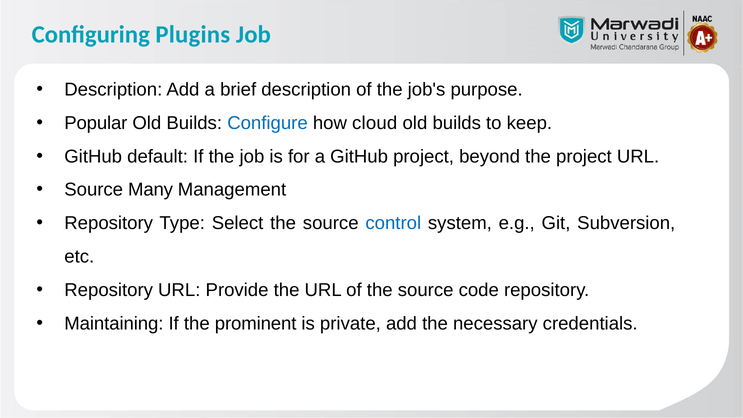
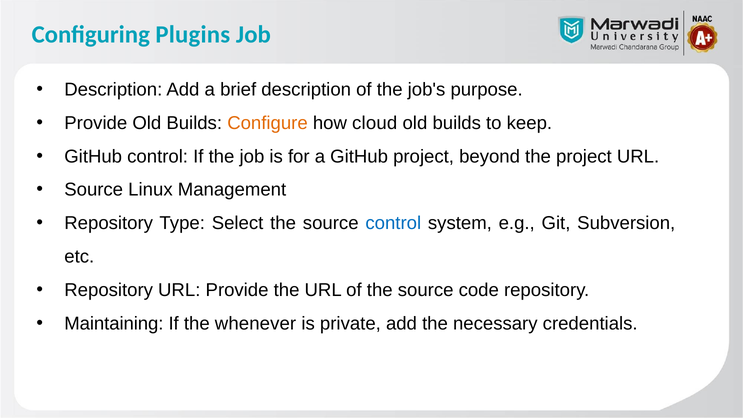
Popular at (96, 123): Popular -> Provide
Configure colour: blue -> orange
GitHub default: default -> control
Many: Many -> Linux
prominent: prominent -> whenever
